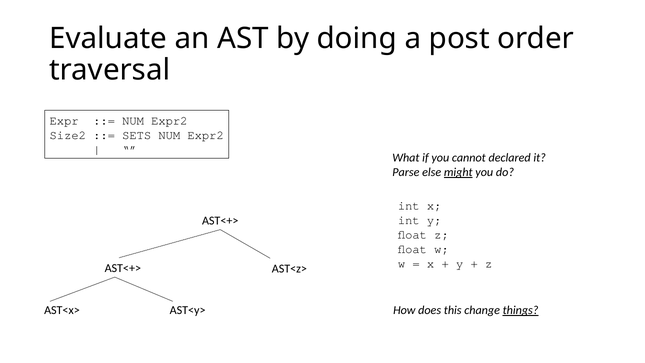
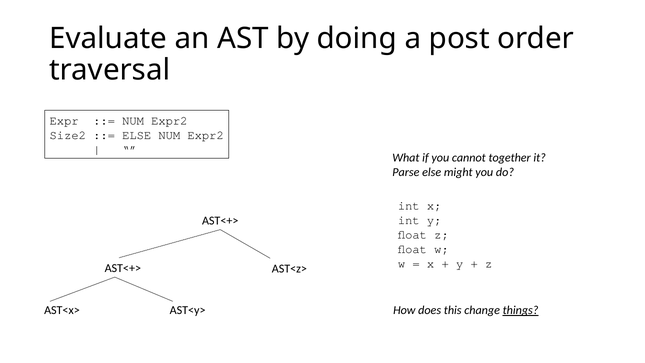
SETS at (137, 135): SETS -> ELSE
declared: declared -> together
might underline: present -> none
